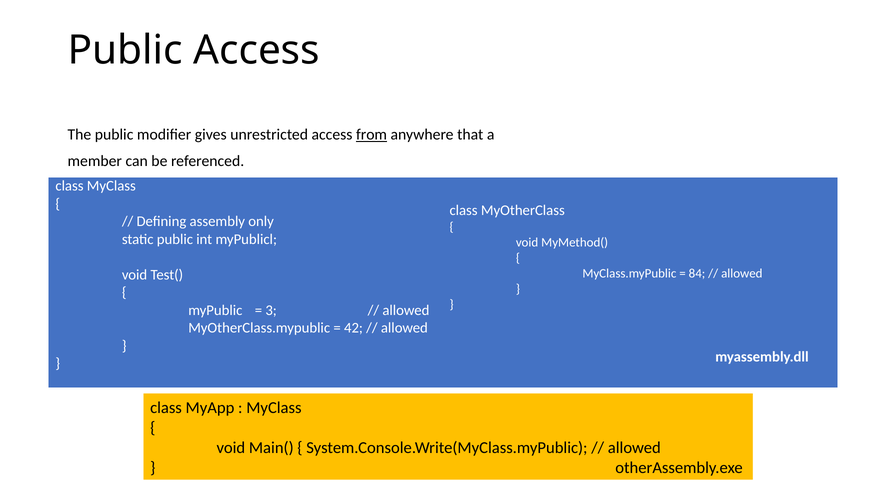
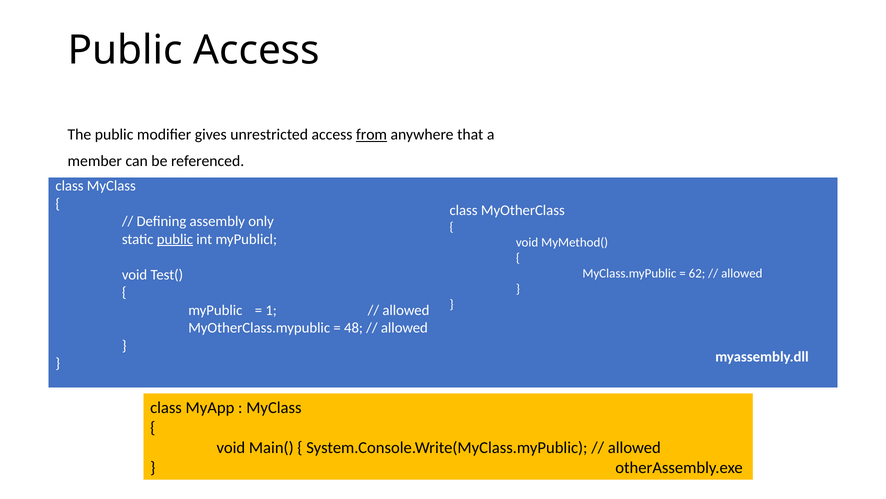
public at (175, 239) underline: none -> present
84: 84 -> 62
3: 3 -> 1
42: 42 -> 48
